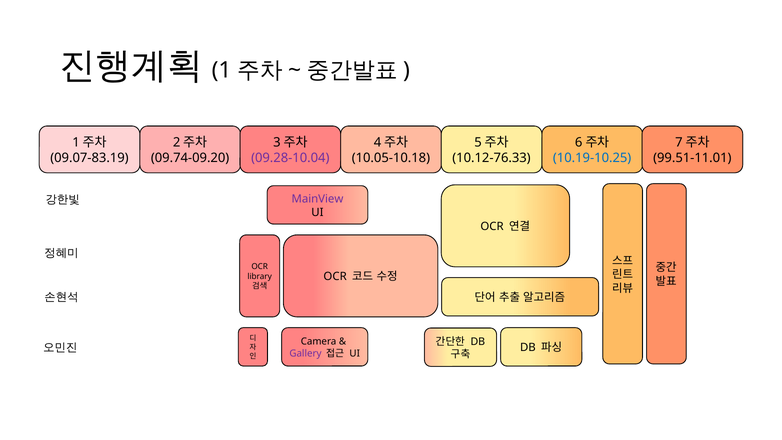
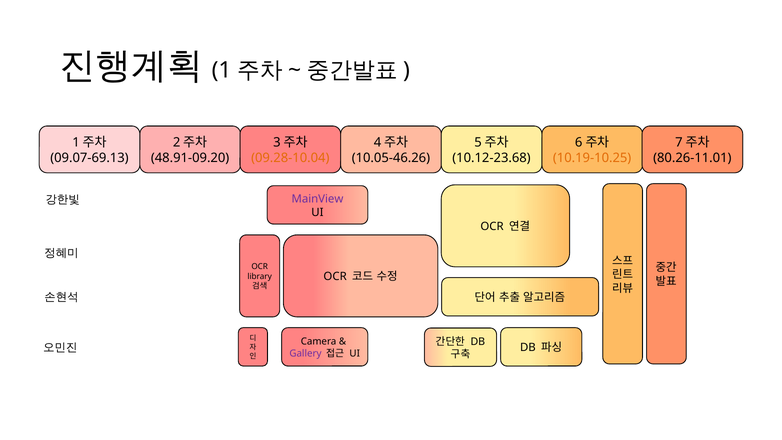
09.07-83.19: 09.07-83.19 -> 09.07-69.13
09.74-09.20: 09.74-09.20 -> 48.91-09.20
09.28-10.04 colour: purple -> orange
10.05-10.18: 10.05-10.18 -> 10.05-46.26
10.12-76.33: 10.12-76.33 -> 10.12-23.68
10.19-10.25 colour: blue -> orange
99.51-11.01: 99.51-11.01 -> 80.26-11.01
